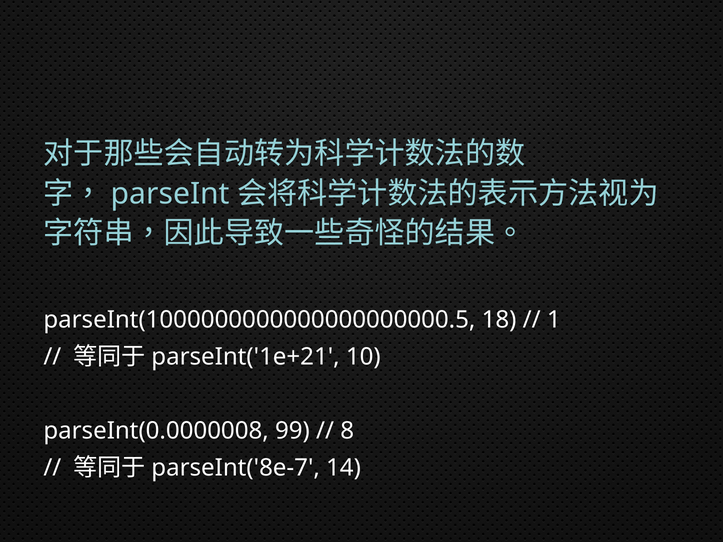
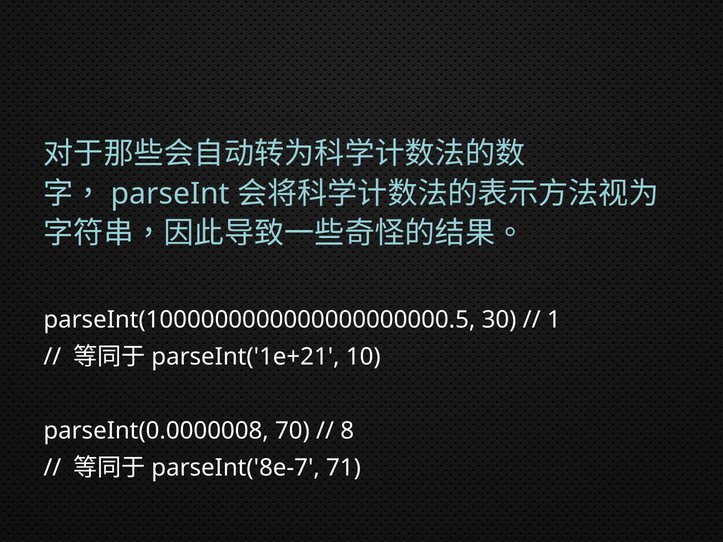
18: 18 -> 30
99: 99 -> 70
14: 14 -> 71
